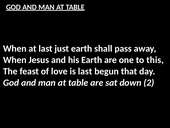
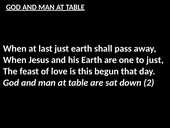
to this: this -> just
is last: last -> this
